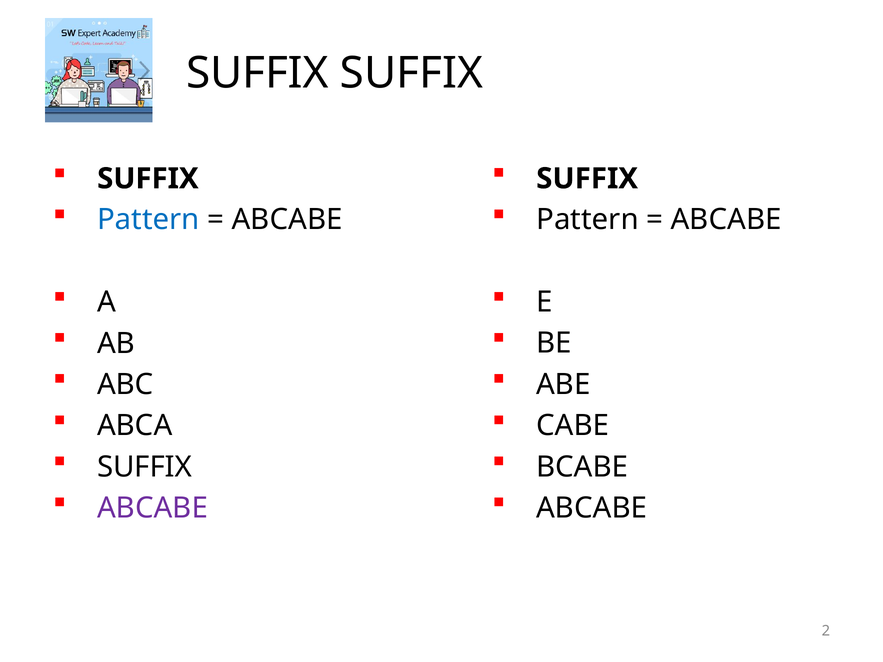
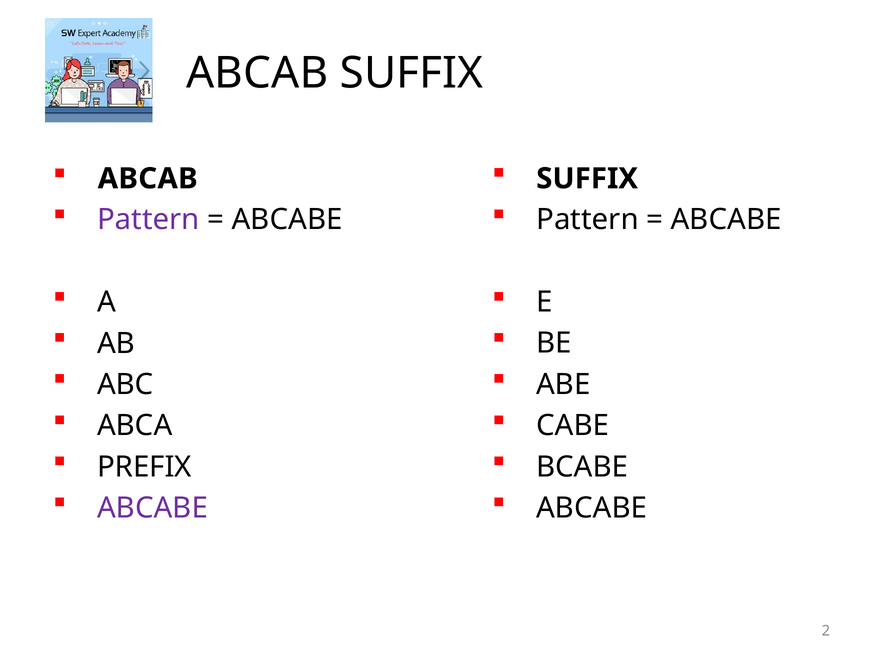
SUFFIX at (257, 73): SUFFIX -> ABCAB
SUFFIX at (148, 179): SUFFIX -> ABCAB
Pattern at (148, 220) colour: blue -> purple
SUFFIX at (144, 467): SUFFIX -> PREFIX
